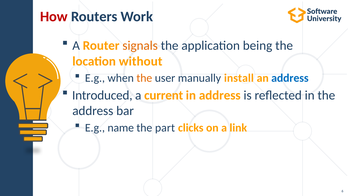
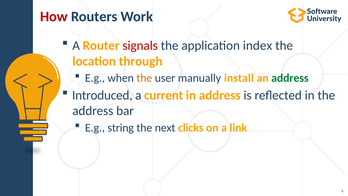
signals colour: orange -> red
being: being -> index
without: without -> through
address at (290, 78) colour: blue -> green
name: name -> string
part: part -> next
